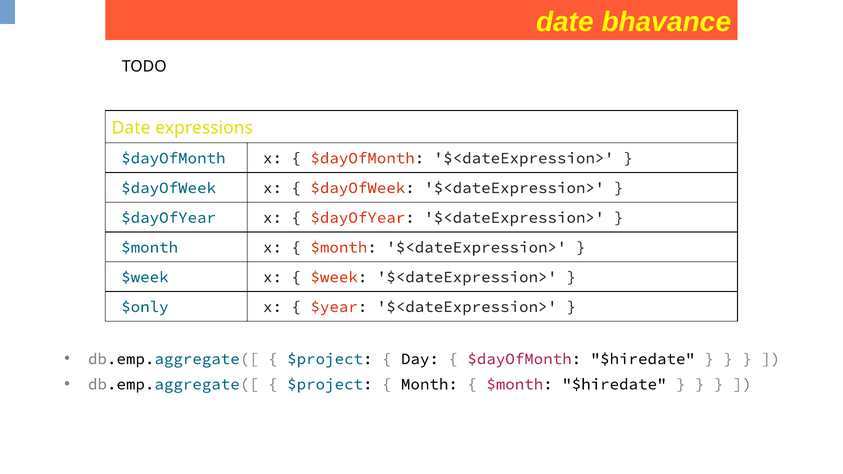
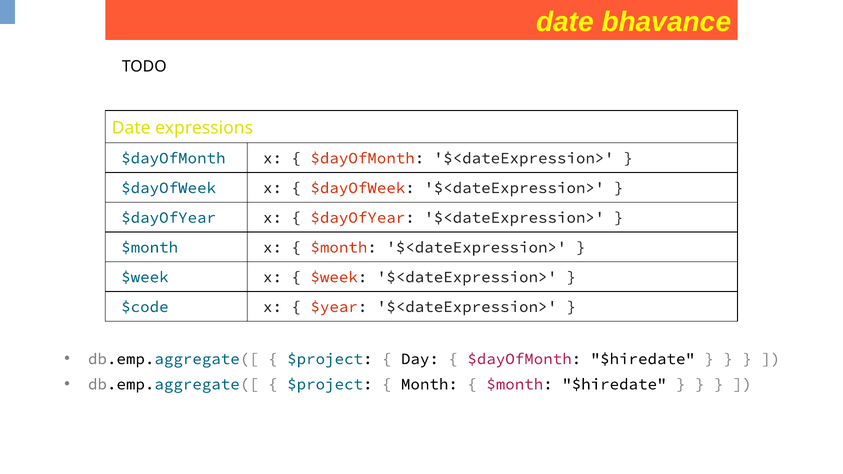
$only: $only -> $code
